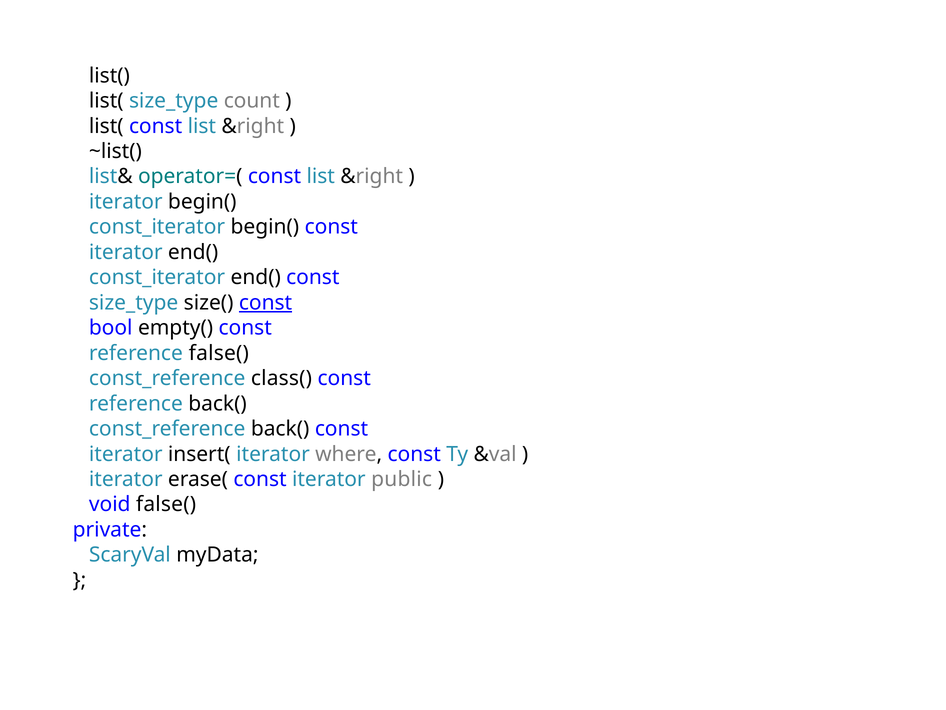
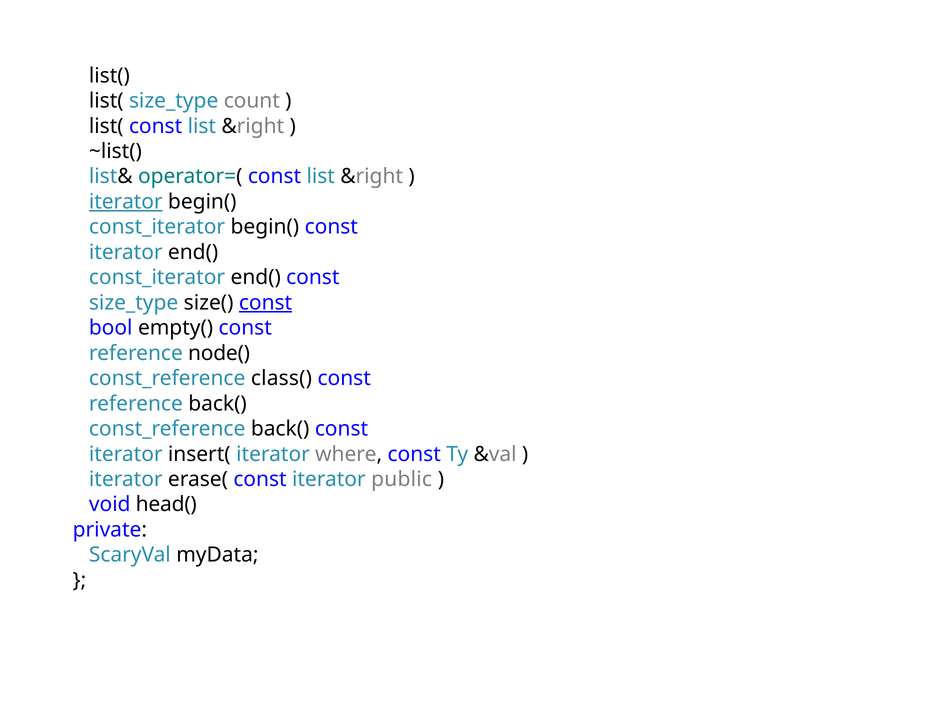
iterator at (126, 202) underline: none -> present
reference false(: false( -> node(
void false(: false( -> head(
